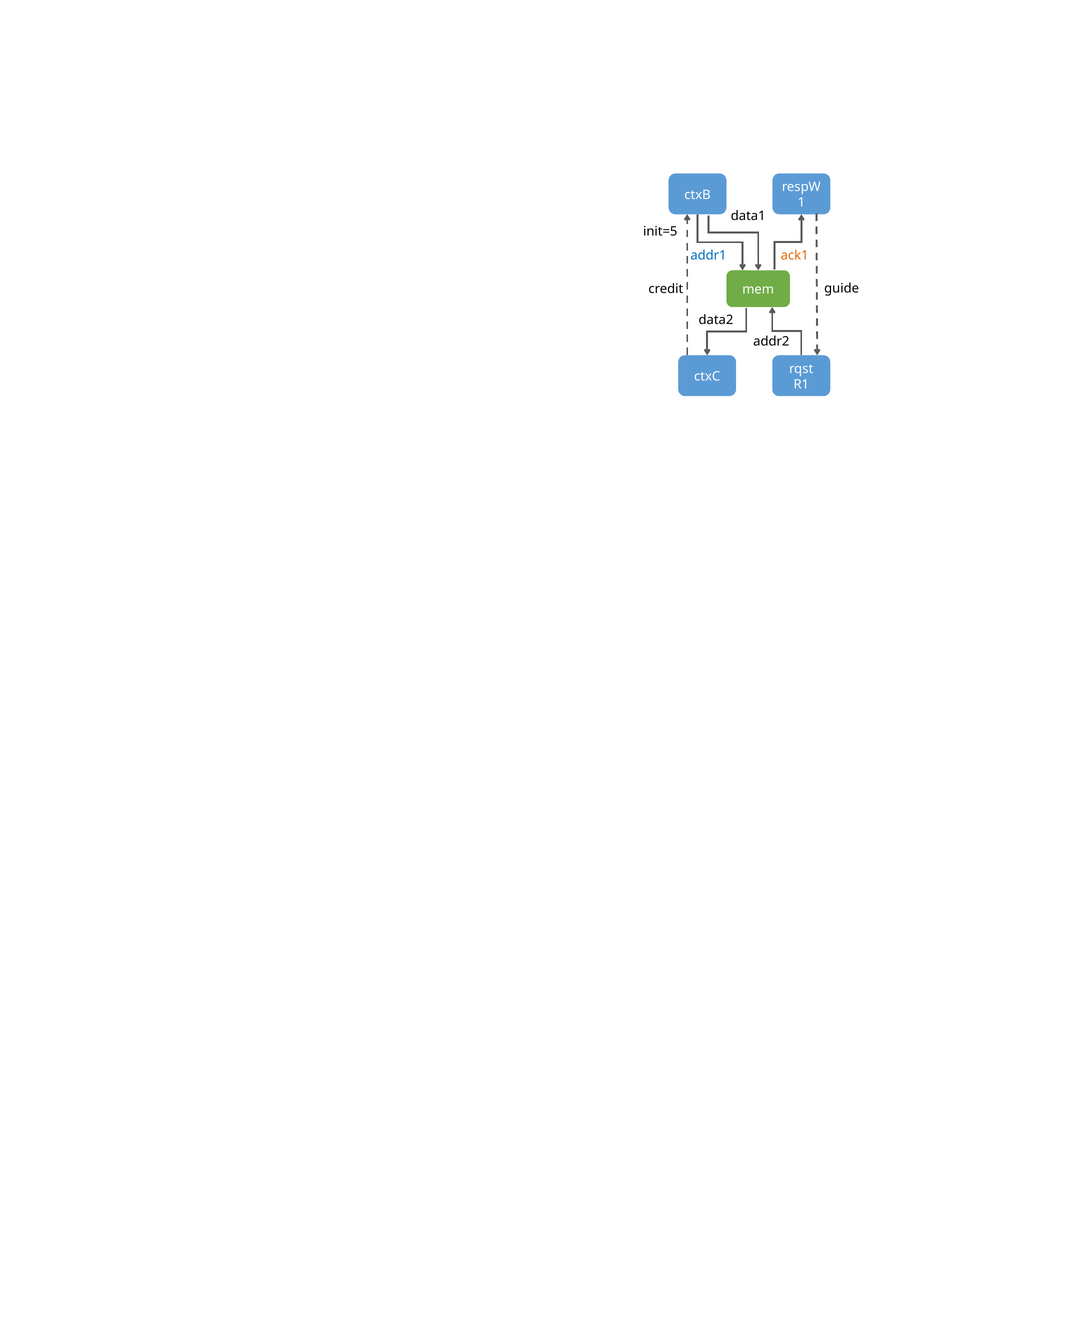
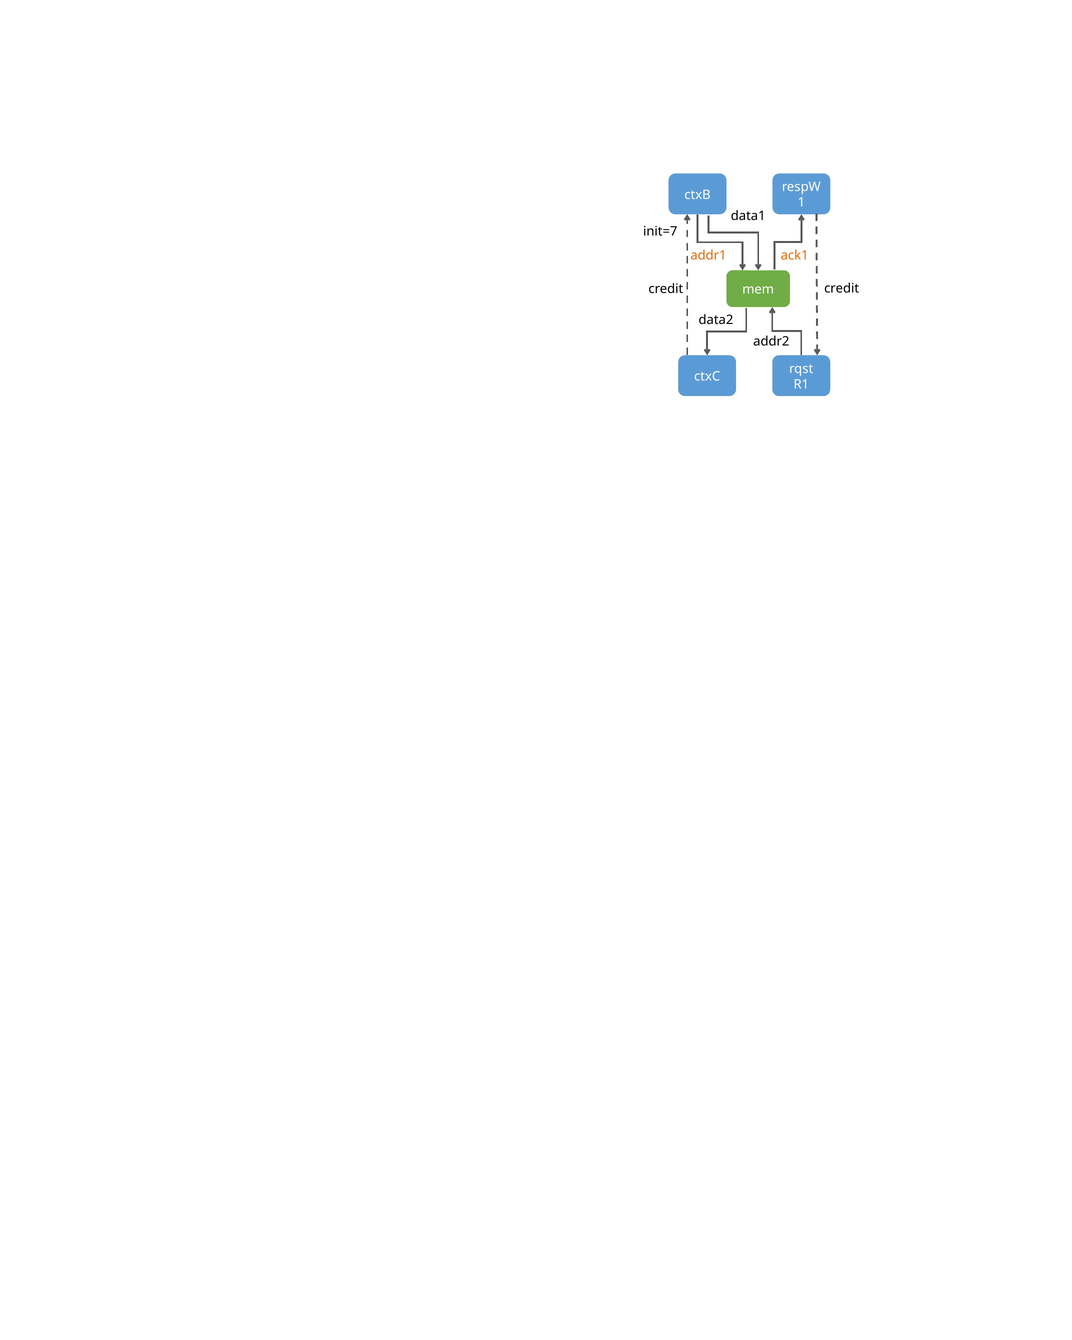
init=5: init=5 -> init=7
addr1 colour: blue -> orange
guide at (842, 289): guide -> credit
